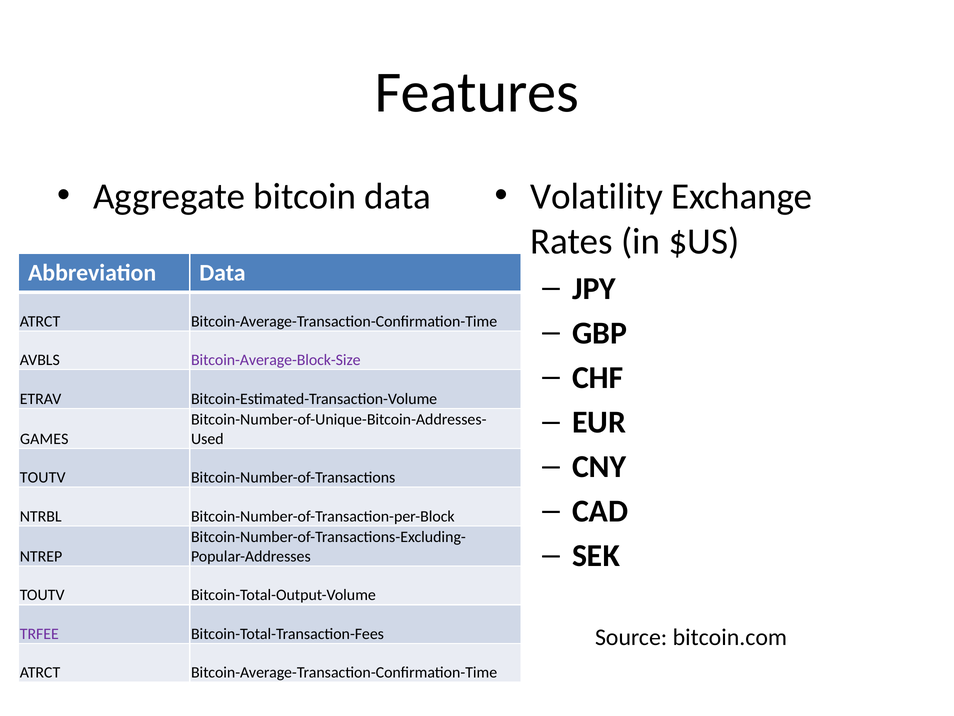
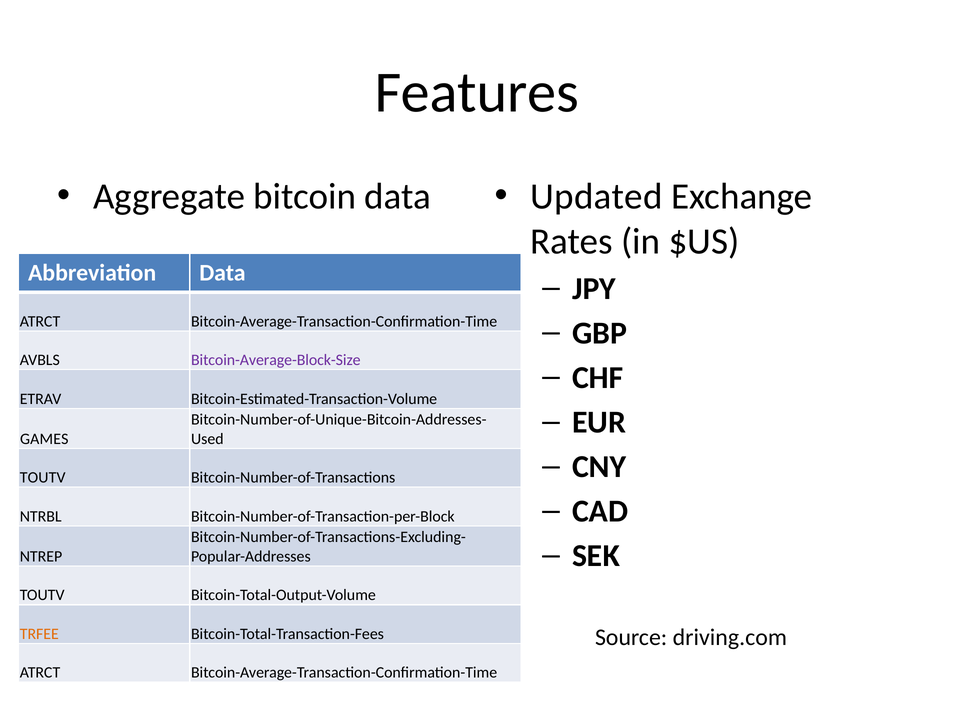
Volatility: Volatility -> Updated
TRFEE colour: purple -> orange
bitcoin.com: bitcoin.com -> driving.com
